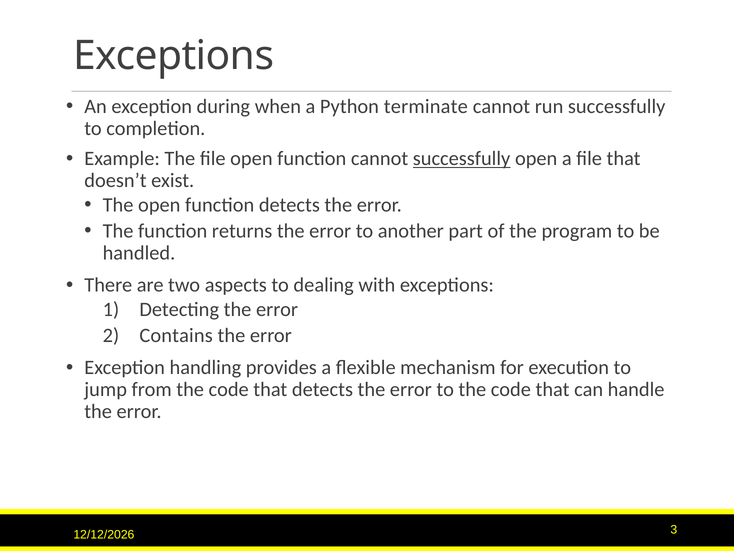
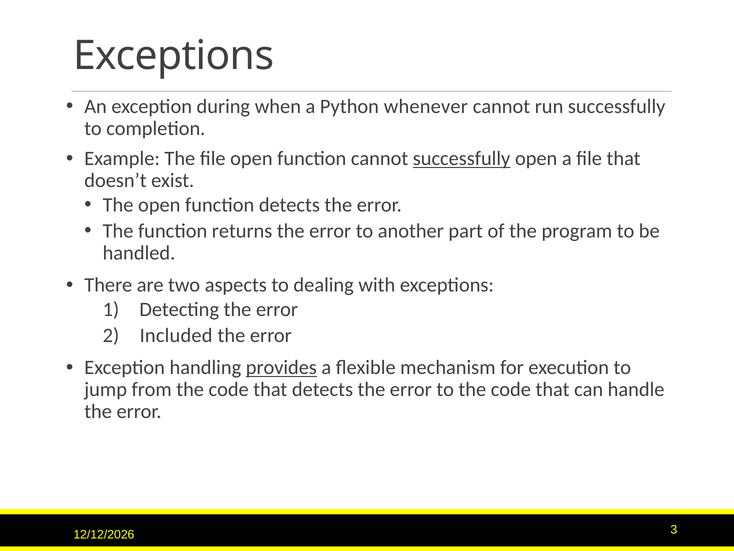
terminate: terminate -> whenever
Contains: Contains -> Included
provides underline: none -> present
